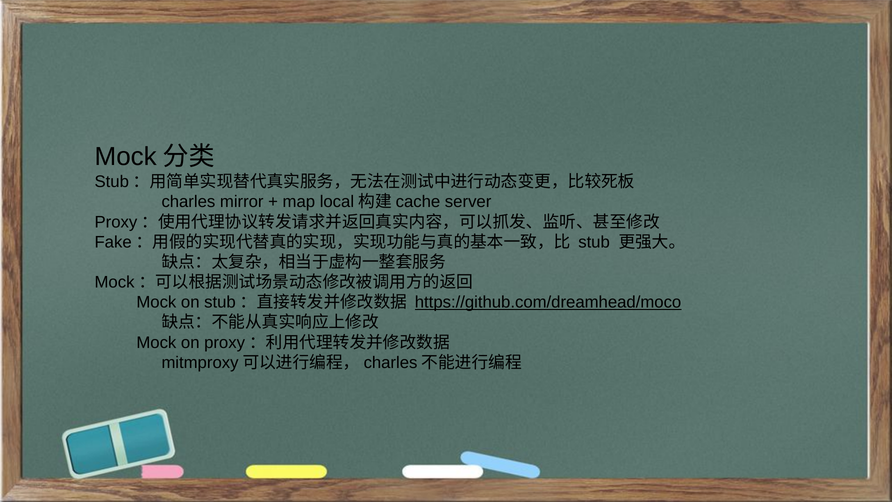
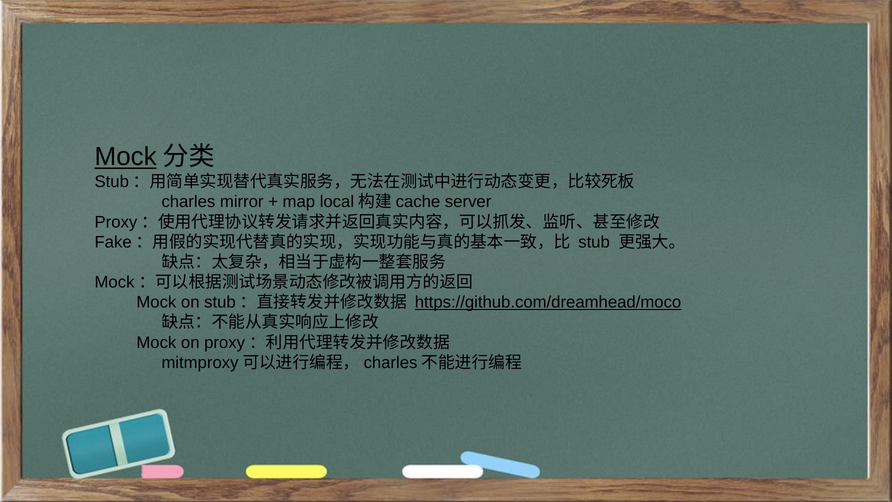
Mock at (126, 157) underline: none -> present
